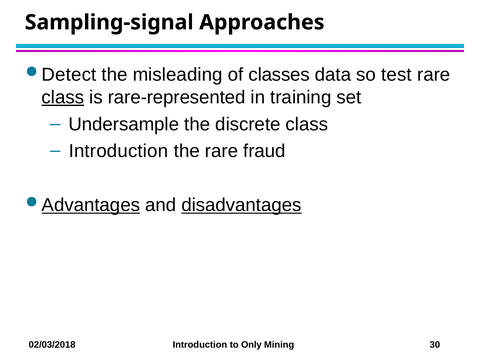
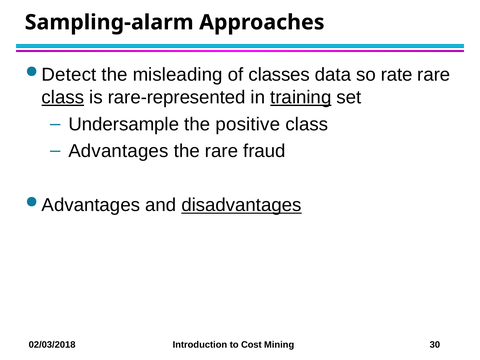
Sampling-signal: Sampling-signal -> Sampling-alarm
test: test -> rate
training underline: none -> present
discrete: discrete -> positive
Introduction at (118, 151): Introduction -> Advantages
Advantages at (91, 205) underline: present -> none
Only: Only -> Cost
